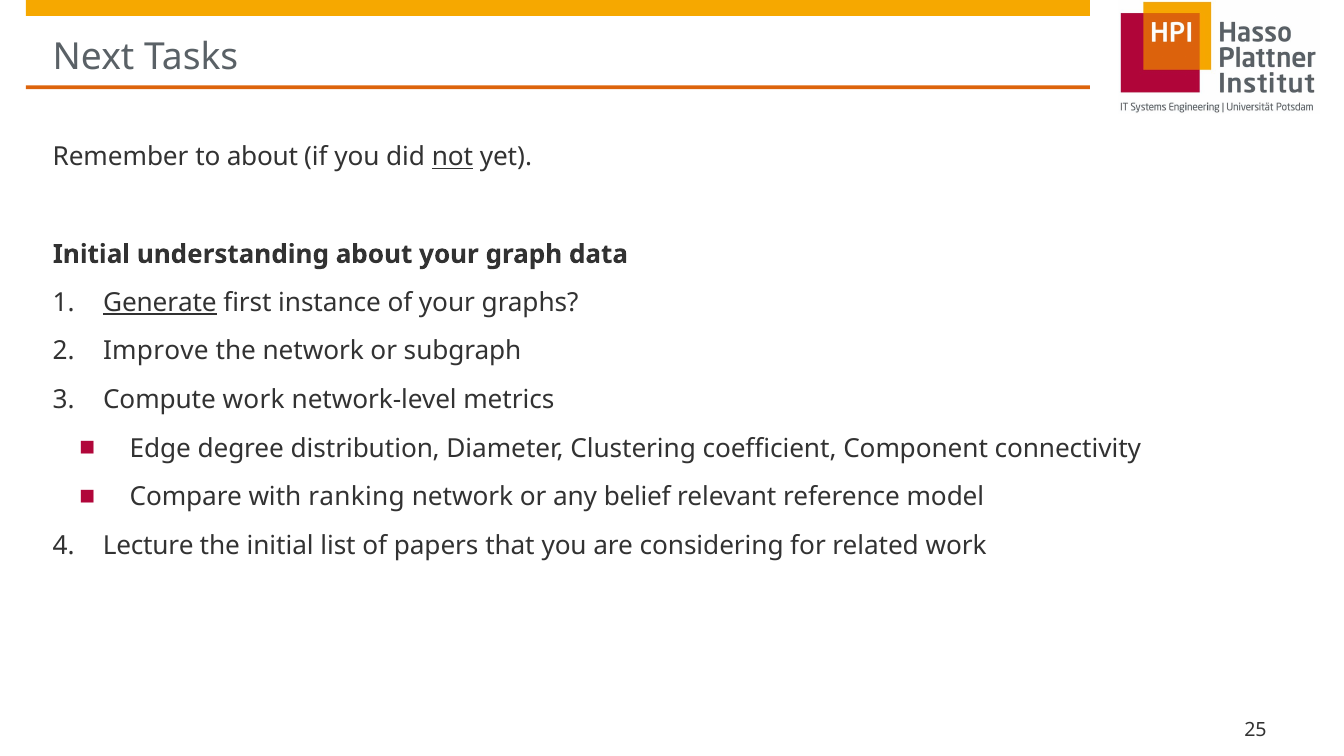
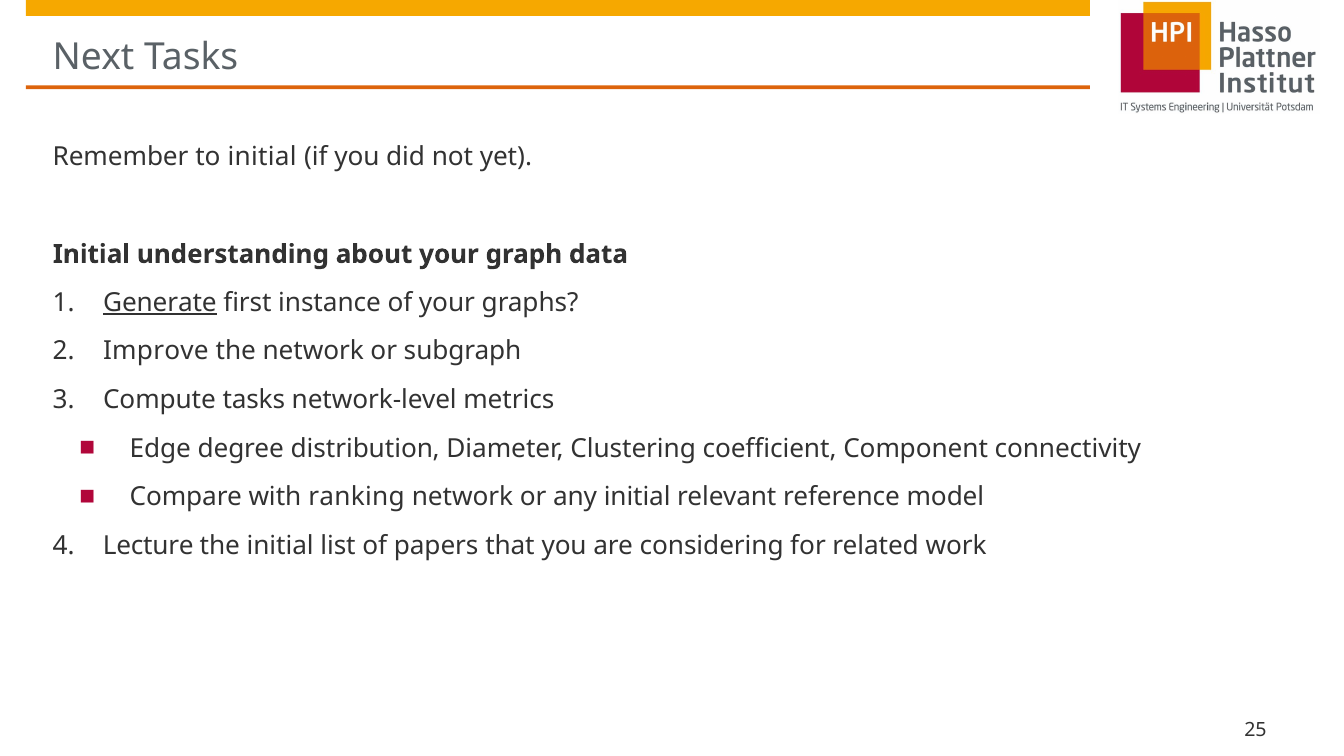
to about: about -> initial
not underline: present -> none
Compute work: work -> tasks
any belief: belief -> initial
